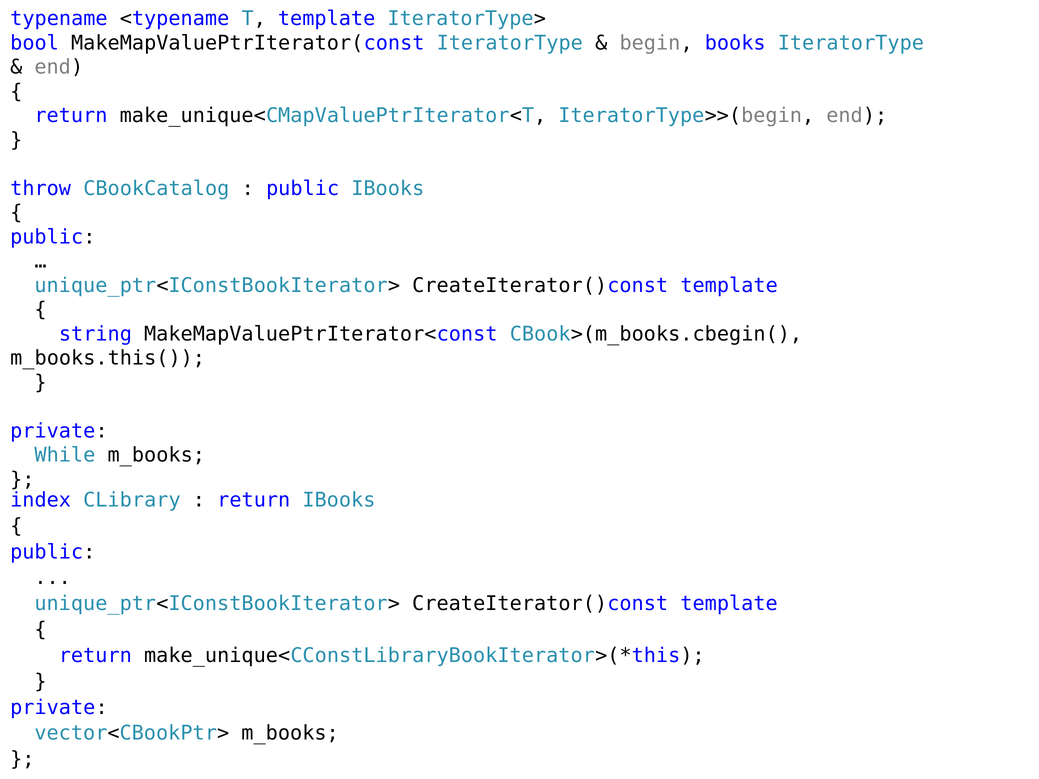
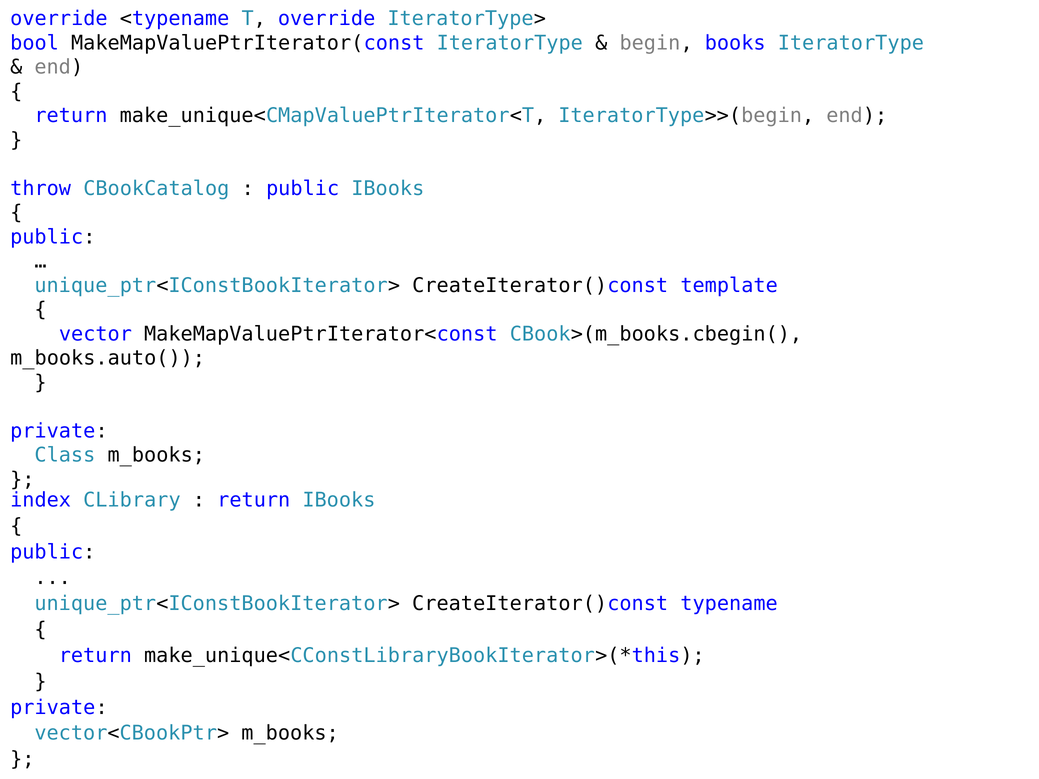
typename at (59, 19): typename -> override
T template: template -> override
string: string -> vector
m_books.this(: m_books.this( -> m_books.auto(
While: While -> Class
template at (729, 604): template -> typename
